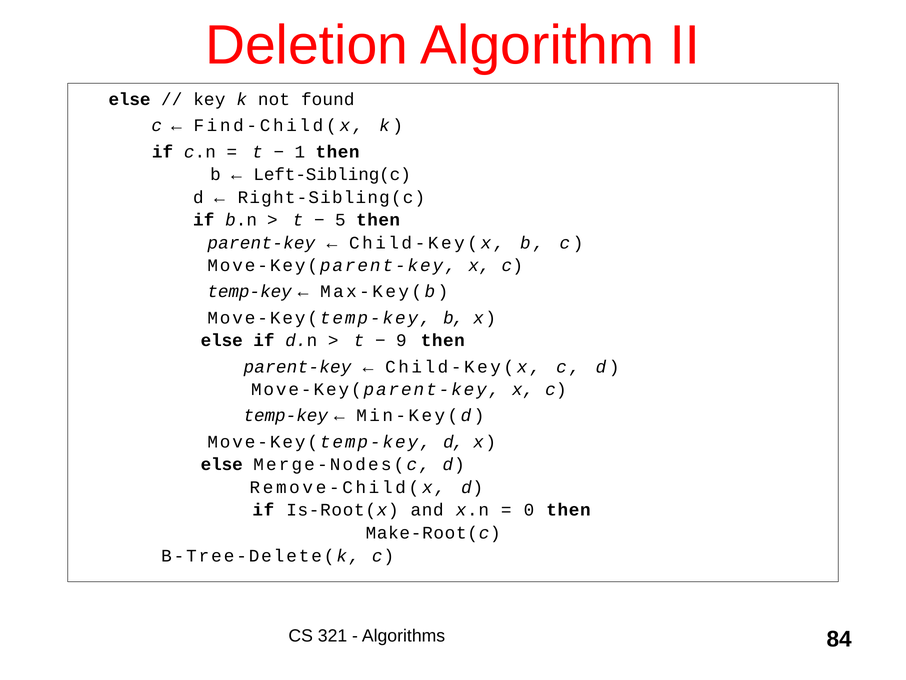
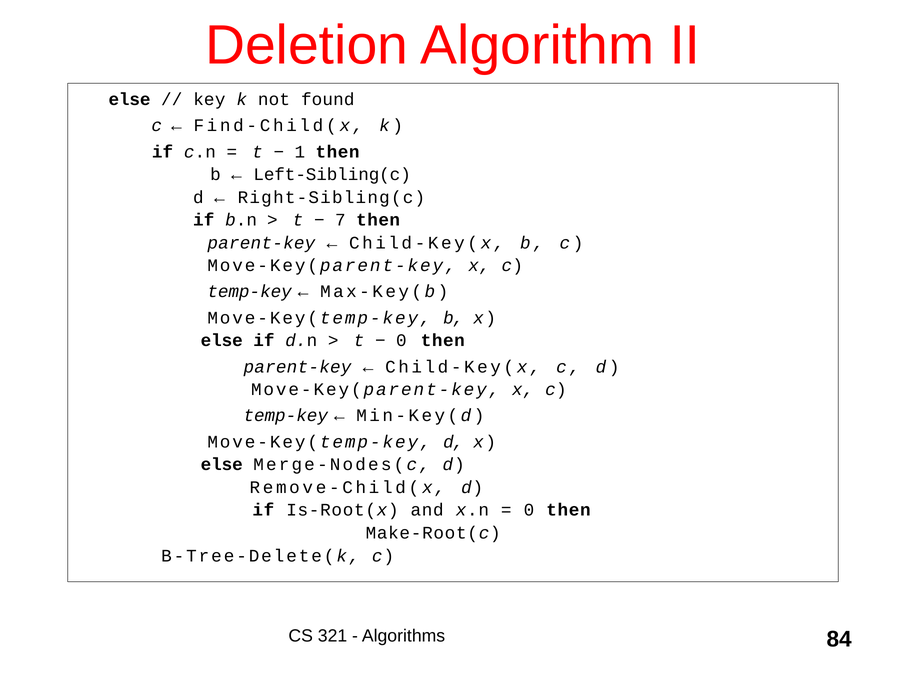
5: 5 -> 7
9 at (401, 340): 9 -> 0
